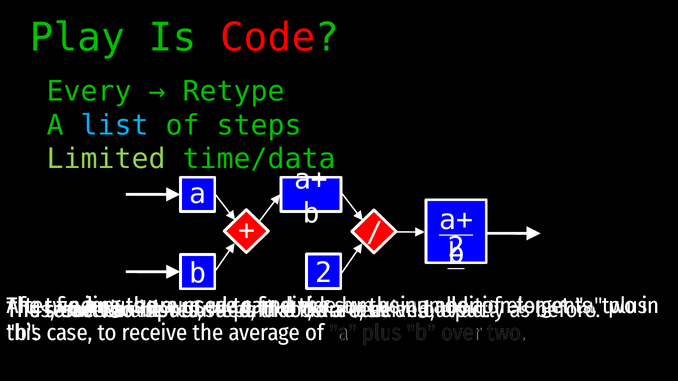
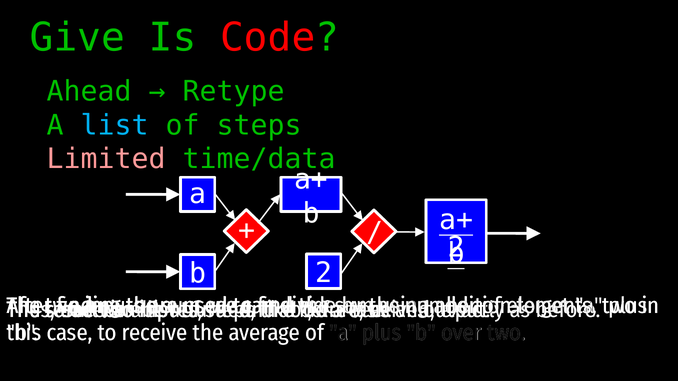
Play: Play -> Give
Every: Every -> Ahead
Limited colour: light green -> pink
